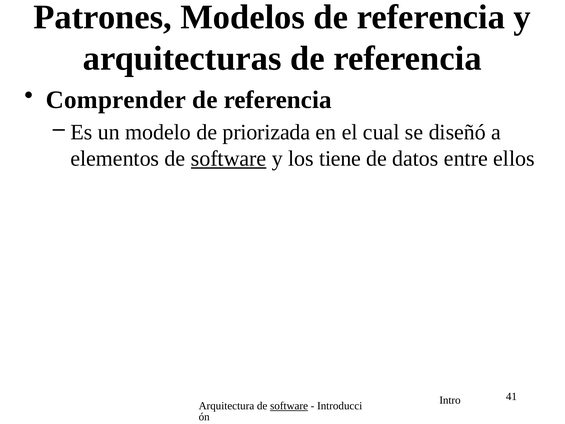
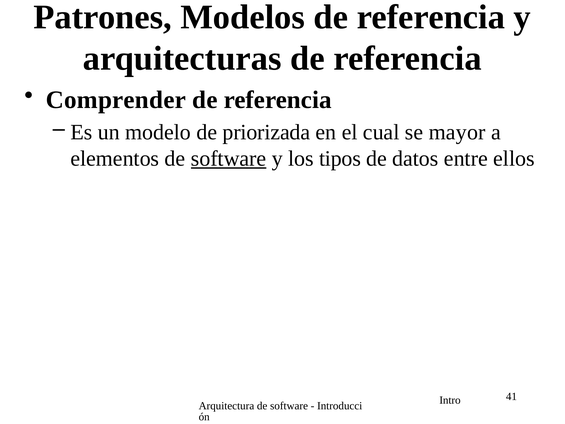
diseñó: diseñó -> mayor
tiene: tiene -> tipos
software at (289, 406) underline: present -> none
